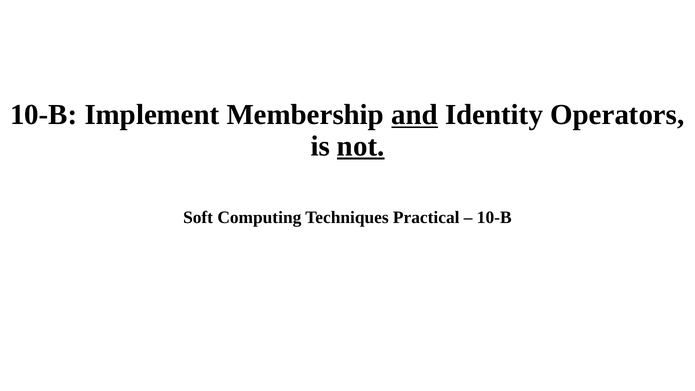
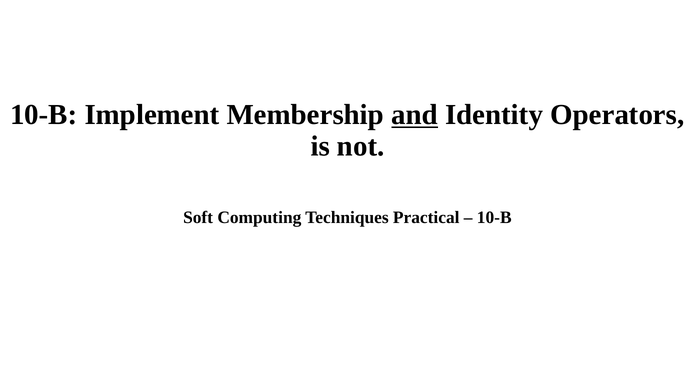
not underline: present -> none
